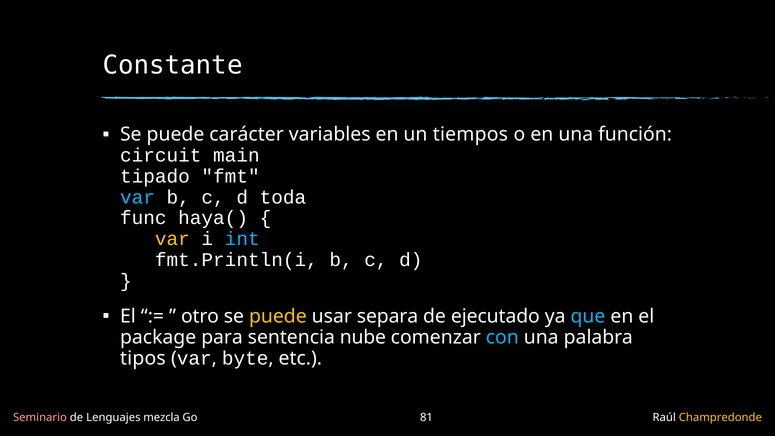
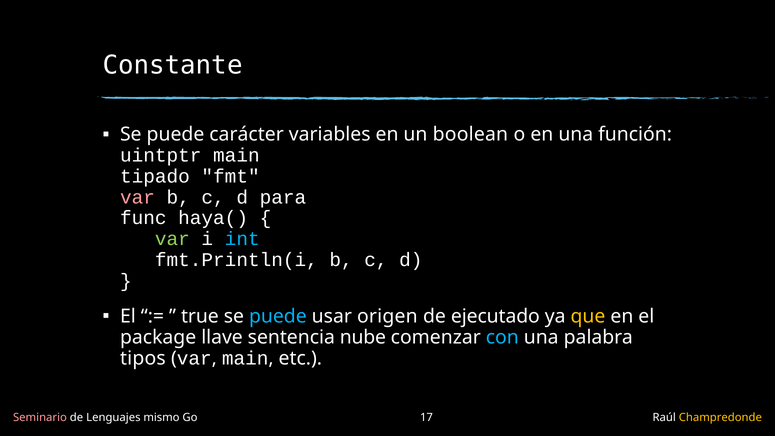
tiempos: tiempos -> boolean
circuit: circuit -> uintptr
var at (138, 197) colour: light blue -> pink
toda: toda -> para
var at (172, 239) colour: yellow -> light green
otro: otro -> true
puede at (278, 316) colour: yellow -> light blue
separa: separa -> origen
que colour: light blue -> yellow
para: para -> llave
byte at (245, 358): byte -> main
mezcla: mezcla -> mismo
81: 81 -> 17
